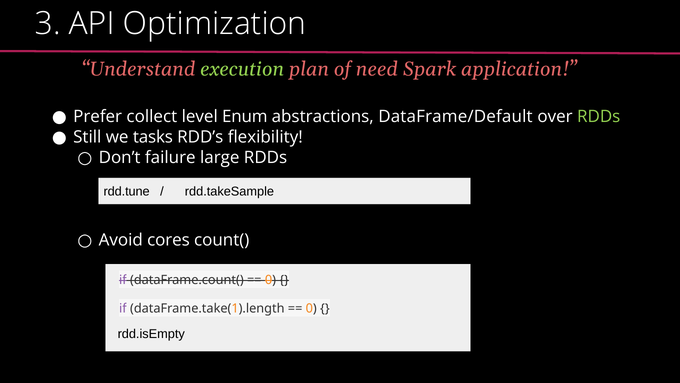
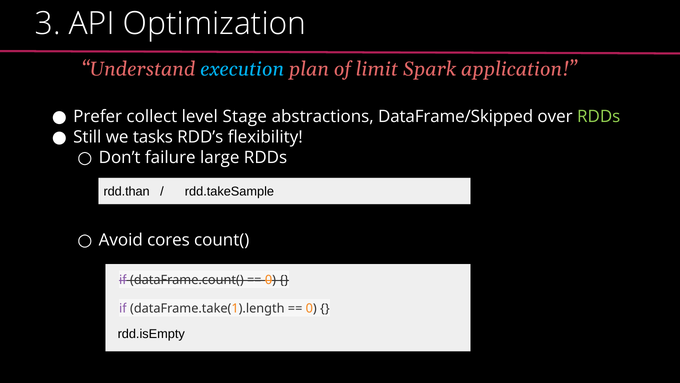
execution colour: light green -> light blue
need: need -> limit
Enum: Enum -> Stage
DataFrame/Default: DataFrame/Default -> DataFrame/Skipped
rdd.tune: rdd.tune -> rdd.than
